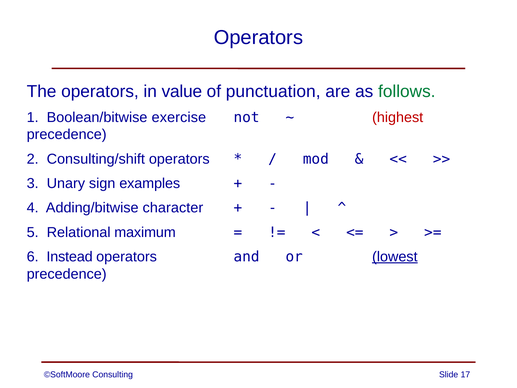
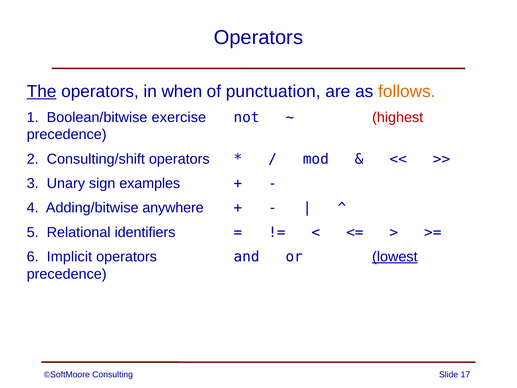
The underline: none -> present
value: value -> when
follows colour: green -> orange
character: character -> anywhere
maximum: maximum -> identifiers
Instead: Instead -> Implicit
